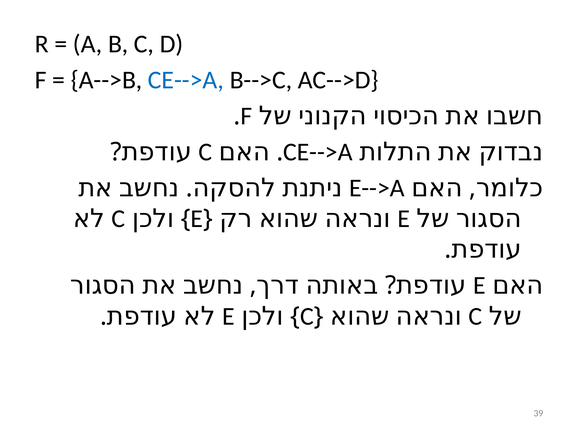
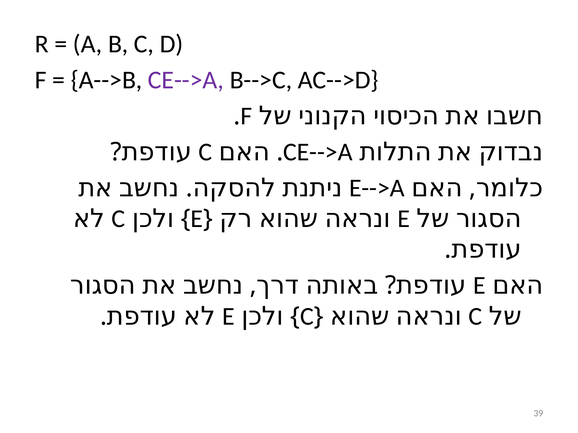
CE-->A at (186, 80) colour: blue -> purple
